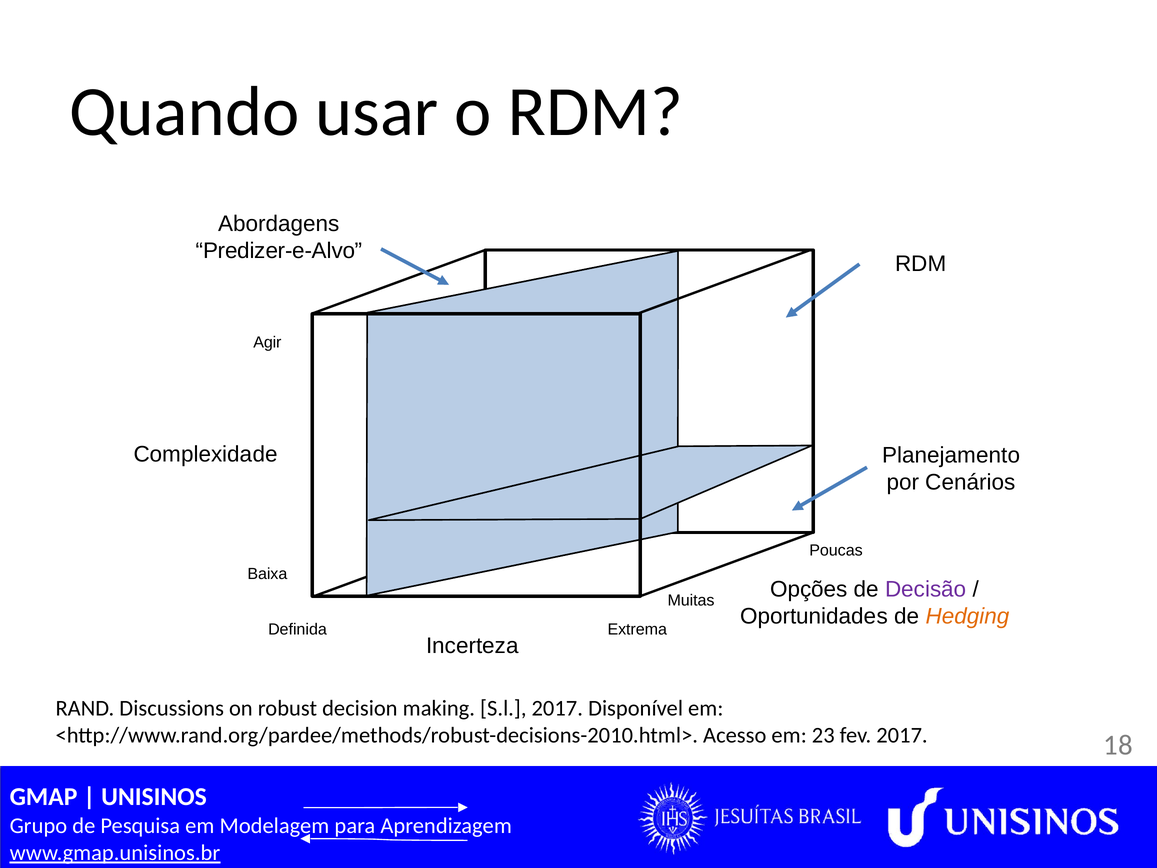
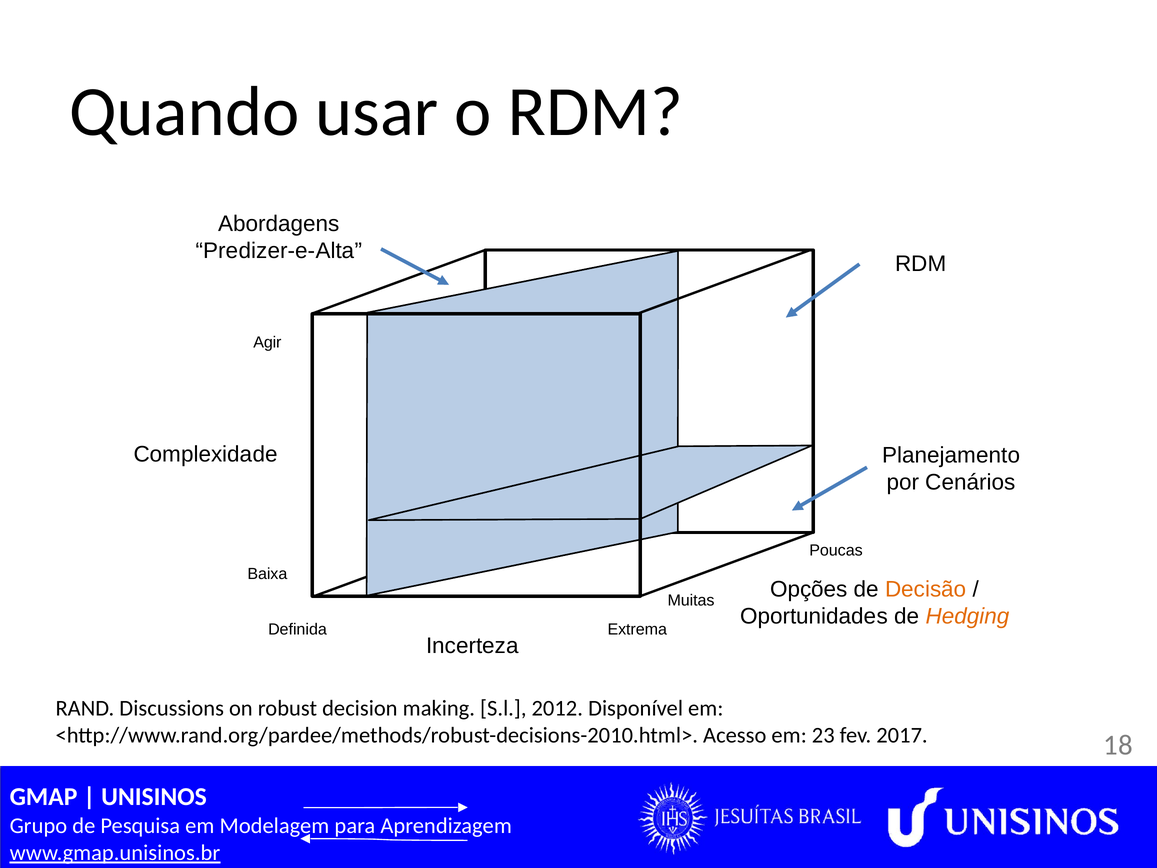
Predizer-e-Alvo: Predizer-e-Alvo -> Predizer-e-Alta
Decisão colour: purple -> orange
S.l 2017: 2017 -> 2012
